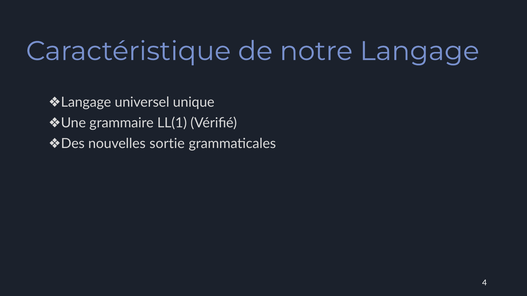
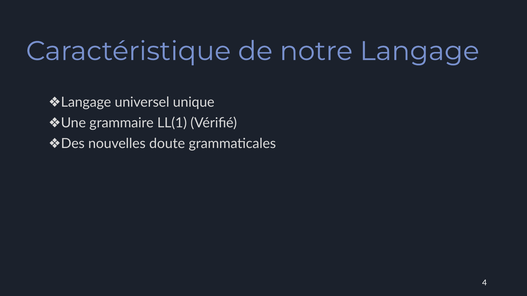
sortie: sortie -> doute
